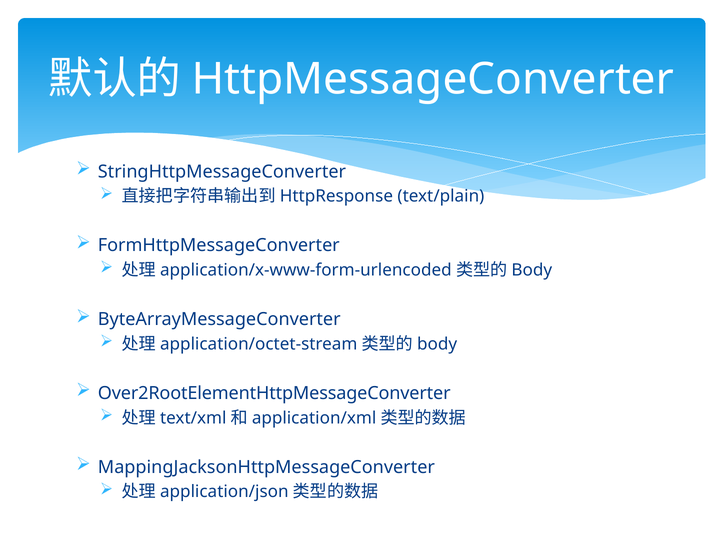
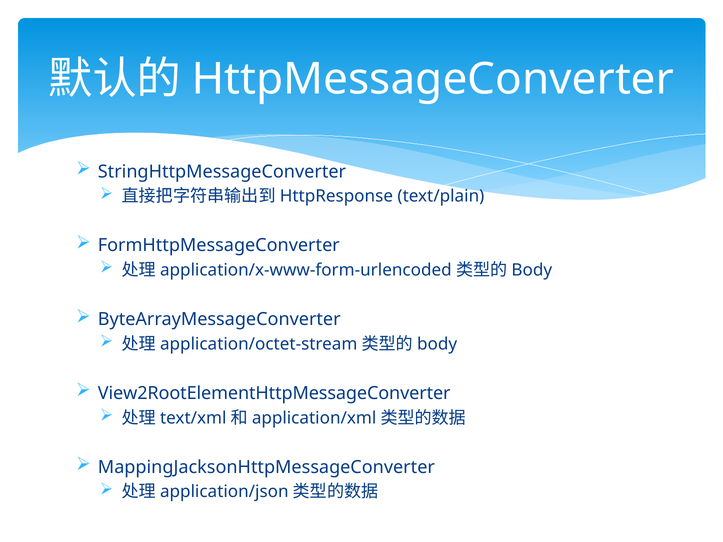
Over2RootElementHttpMessageConverter: Over2RootElementHttpMessageConverter -> View2RootElementHttpMessageConverter
